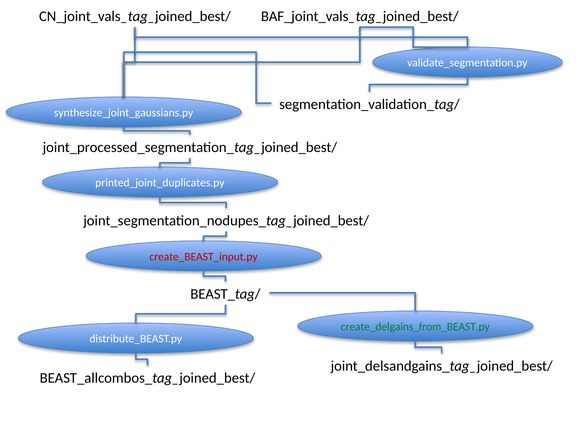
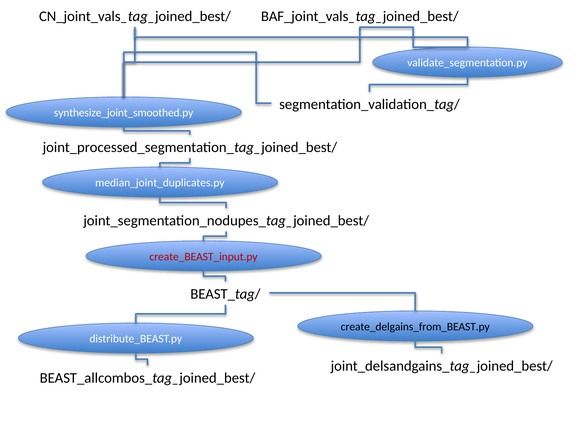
synthesize_joint_gaussians.py: synthesize_joint_gaussians.py -> synthesize_joint_smoothed.py
printed_joint_duplicates.py: printed_joint_duplicates.py -> median_joint_duplicates.py
create_delgains_from_BEAST.py colour: green -> black
